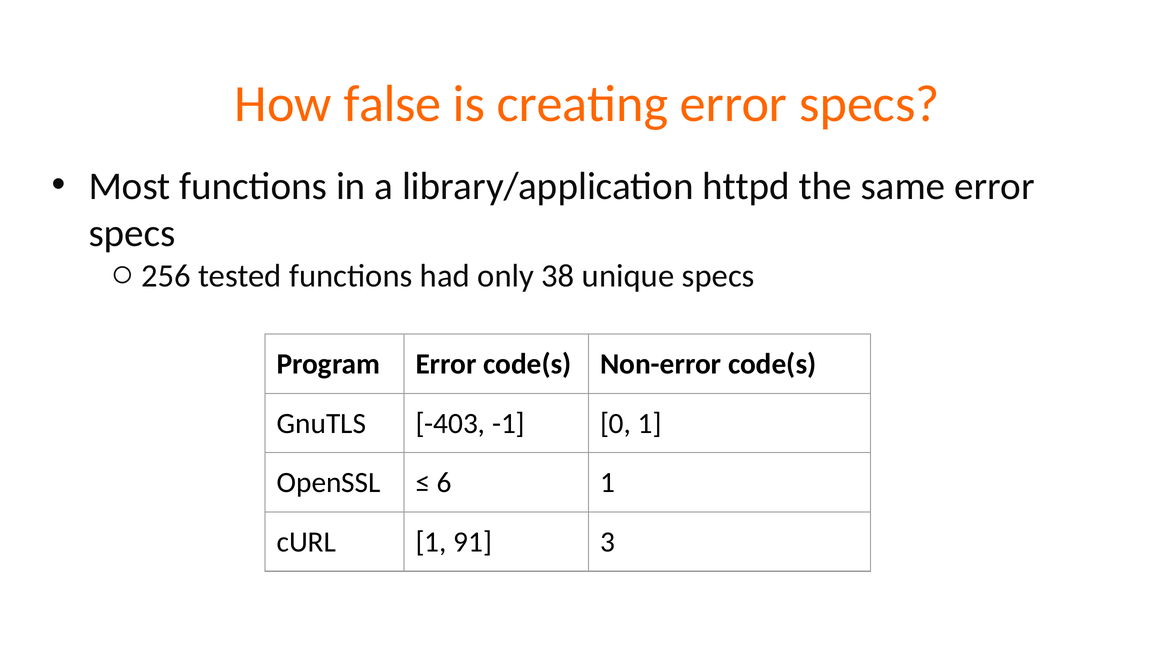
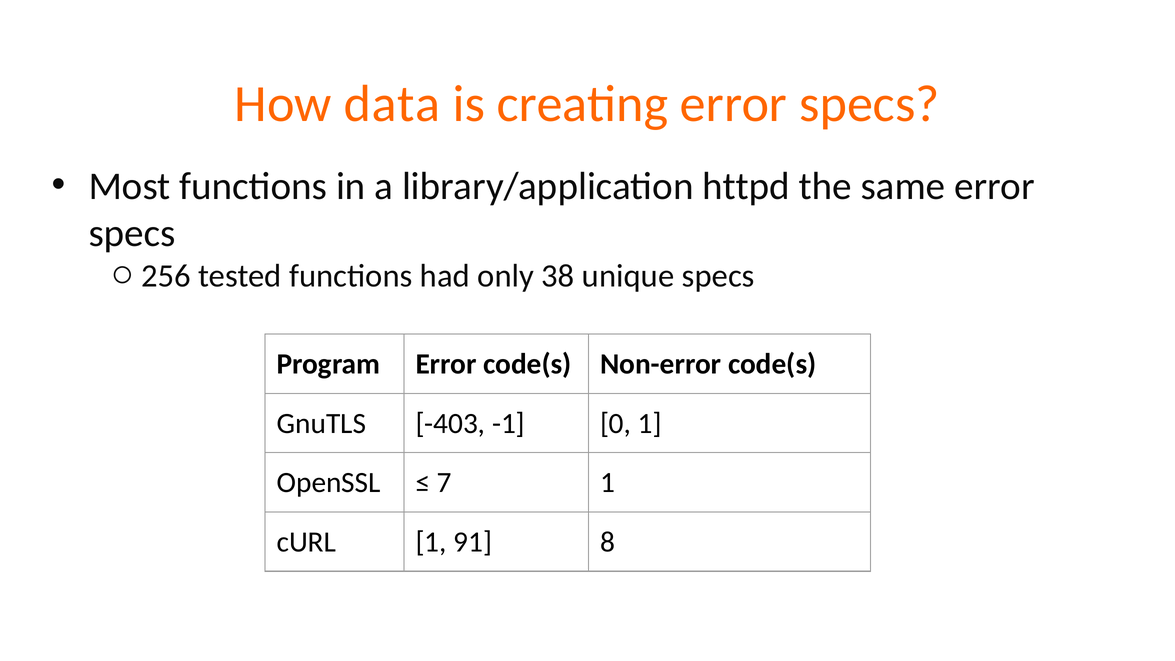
false: false -> data
6: 6 -> 7
3: 3 -> 8
